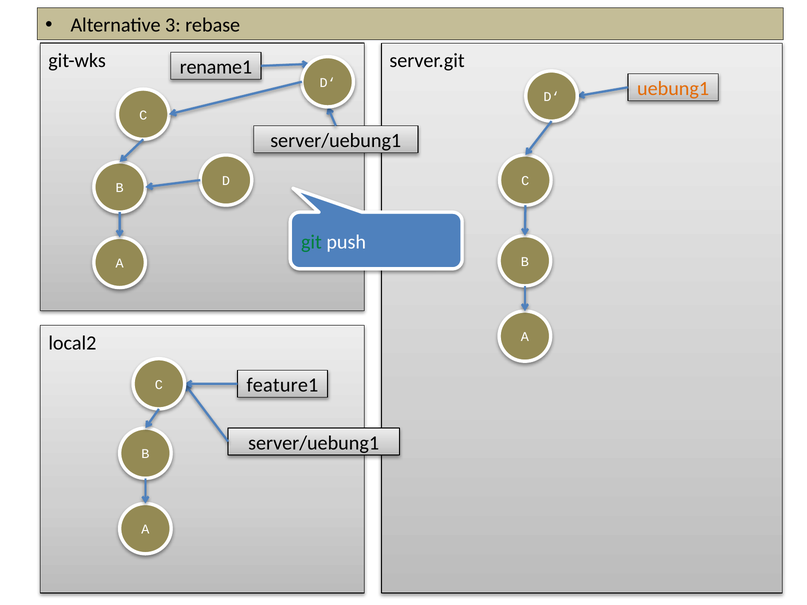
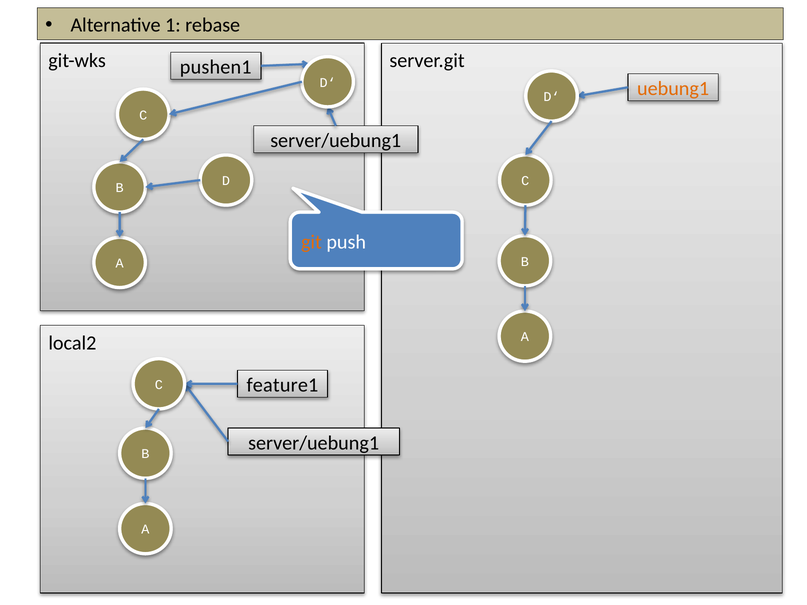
3: 3 -> 1
rename1: rename1 -> pushen1
git colour: green -> orange
